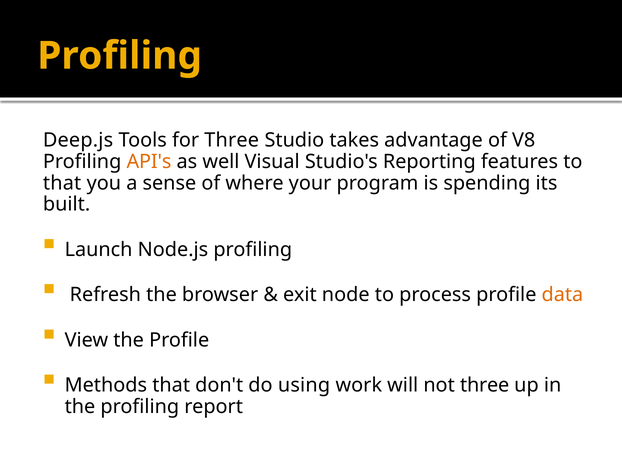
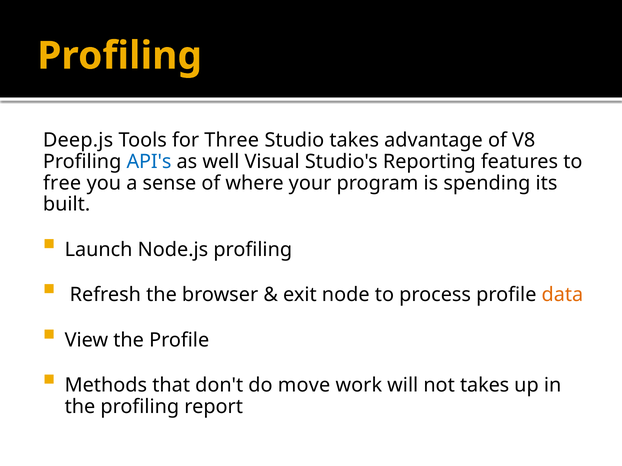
API's colour: orange -> blue
that at (62, 183): that -> free
using: using -> move
not three: three -> takes
